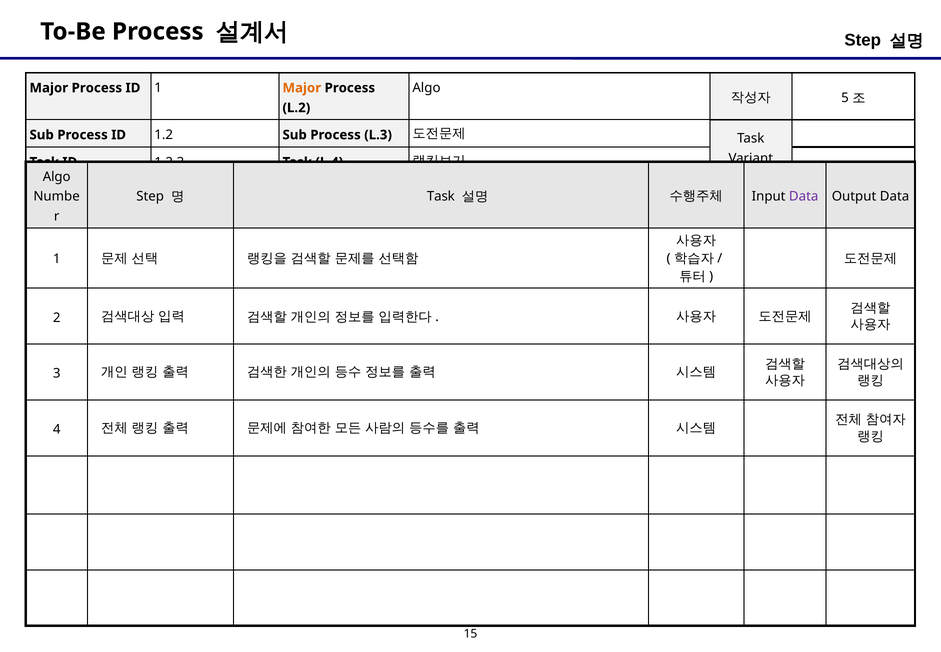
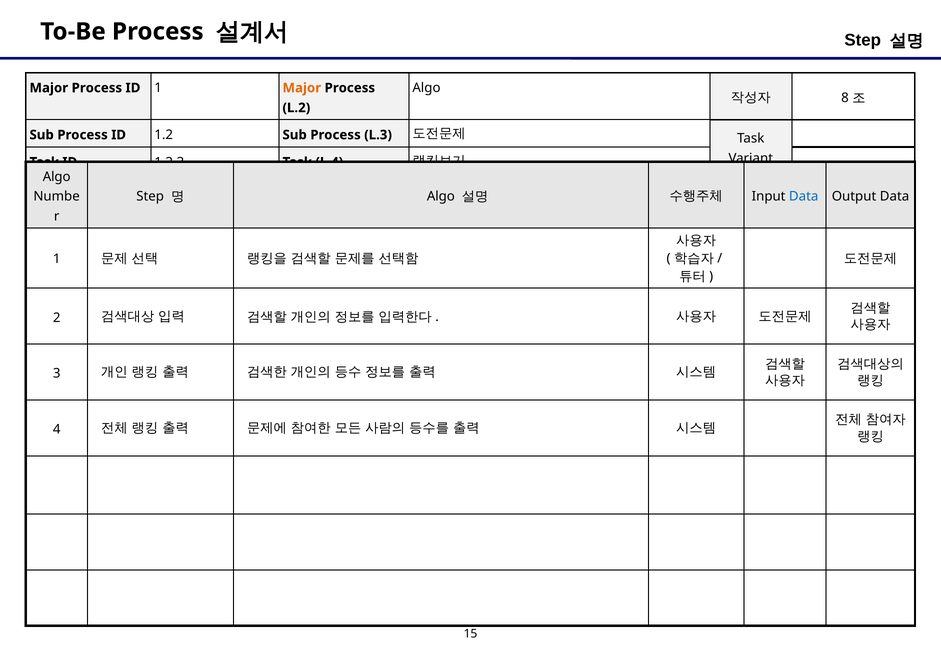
5: 5 -> 8
Task at (441, 196): Task -> Algo
Data at (804, 196) colour: purple -> blue
